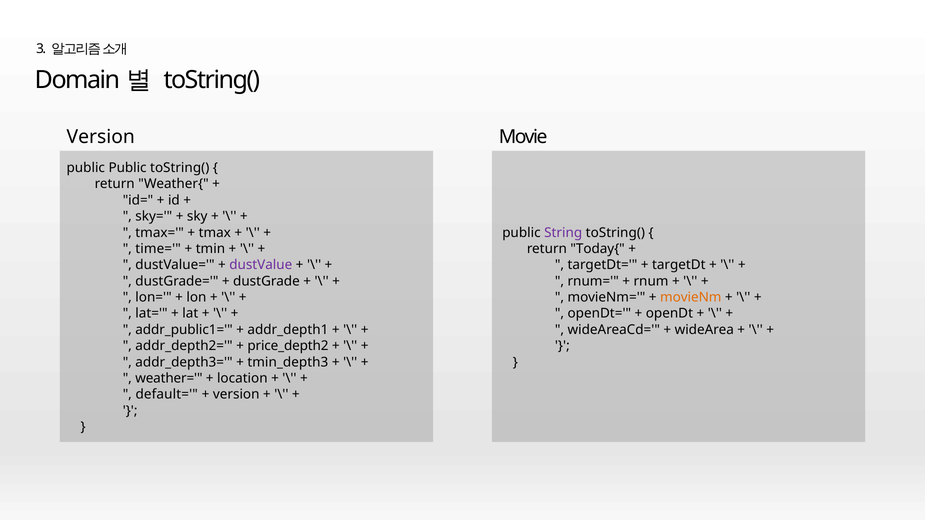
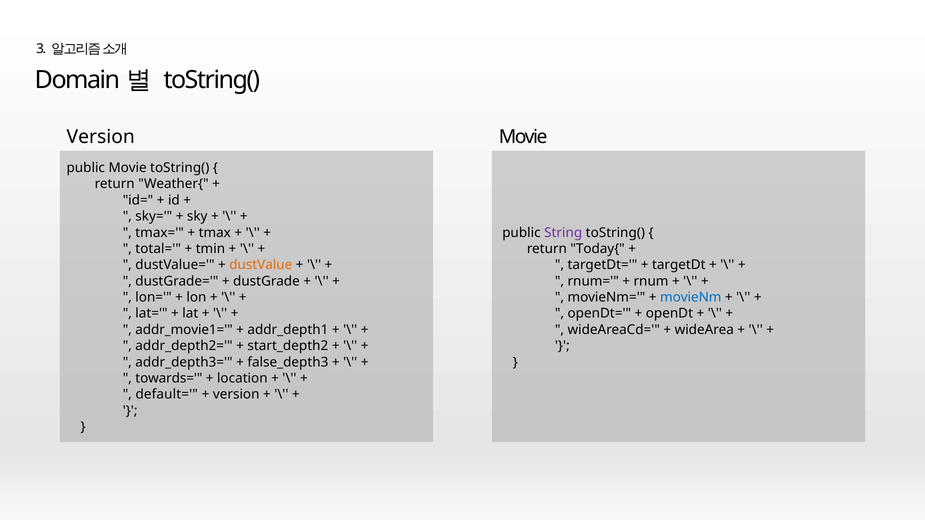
public Public: Public -> Movie
time=: time= -> total=
dustValue colour: purple -> orange
movieNm colour: orange -> blue
addr_public1=: addr_public1= -> addr_movie1=
price_depth2: price_depth2 -> start_depth2
tmin_depth3: tmin_depth3 -> false_depth3
weather=: weather= -> towards=
